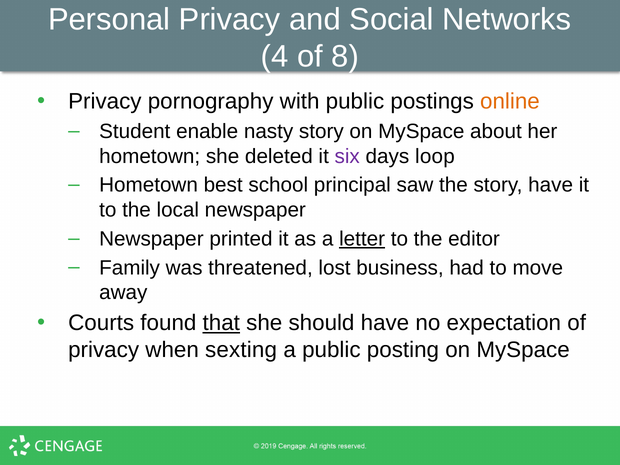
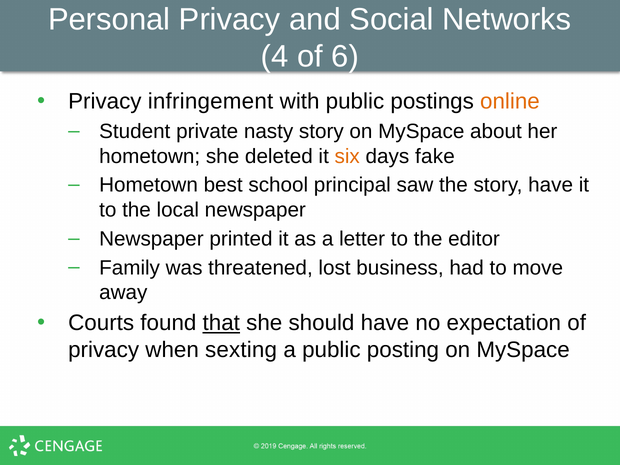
8: 8 -> 6
pornography: pornography -> infringement
enable: enable -> private
six colour: purple -> orange
loop: loop -> fake
letter underline: present -> none
